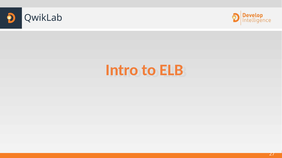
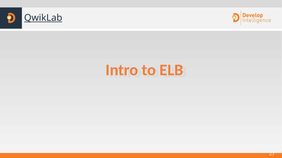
QwikLab underline: none -> present
